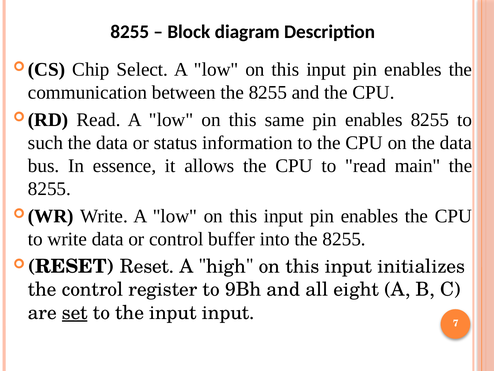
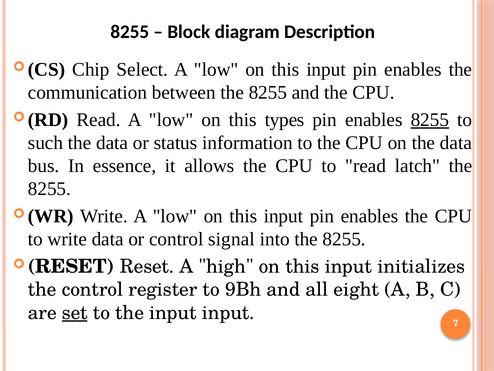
same: same -> types
8255 at (430, 120) underline: none -> present
main: main -> latch
buffer: buffer -> signal
